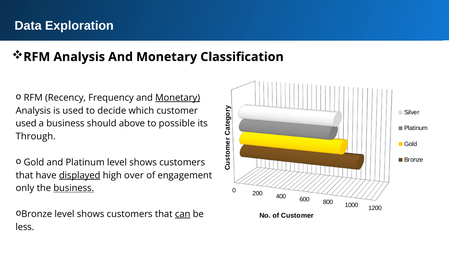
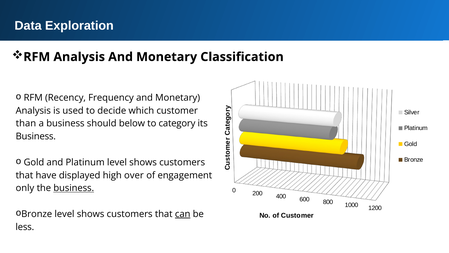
Monetary at (178, 98) underline: present -> none
used at (26, 123): used -> than
above: above -> below
possible: possible -> category
Through at (36, 136): Through -> Business
displayed underline: present -> none
